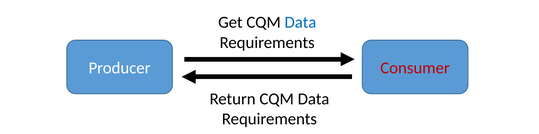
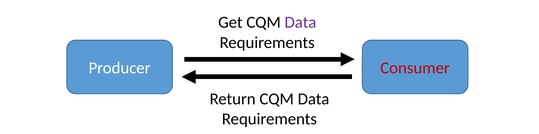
Data at (300, 22) colour: blue -> purple
